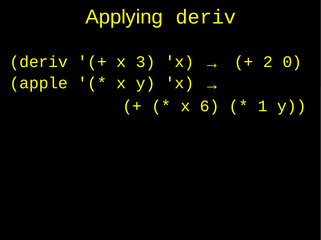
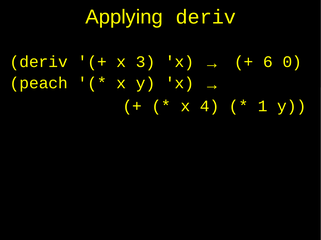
2: 2 -> 6
apple: apple -> peach
6: 6 -> 4
